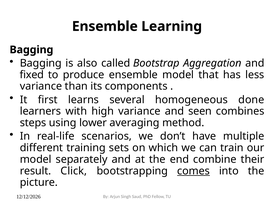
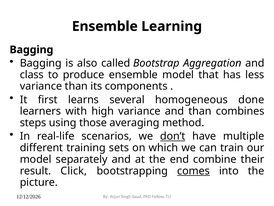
fixed: fixed -> class
and seen: seen -> than
lower: lower -> those
don’t underline: none -> present
